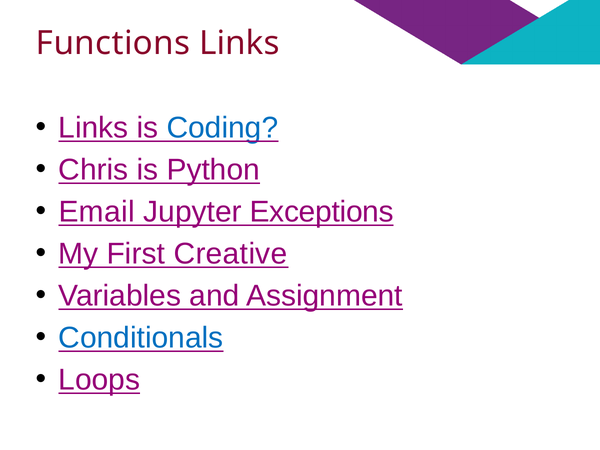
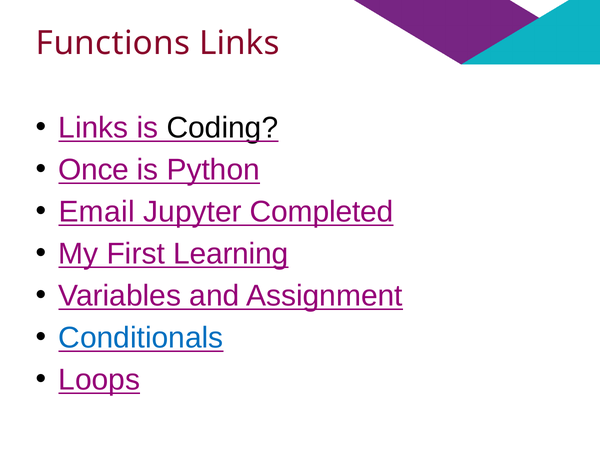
Coding colour: blue -> black
Chris: Chris -> Once
Exceptions: Exceptions -> Completed
Creative: Creative -> Learning
